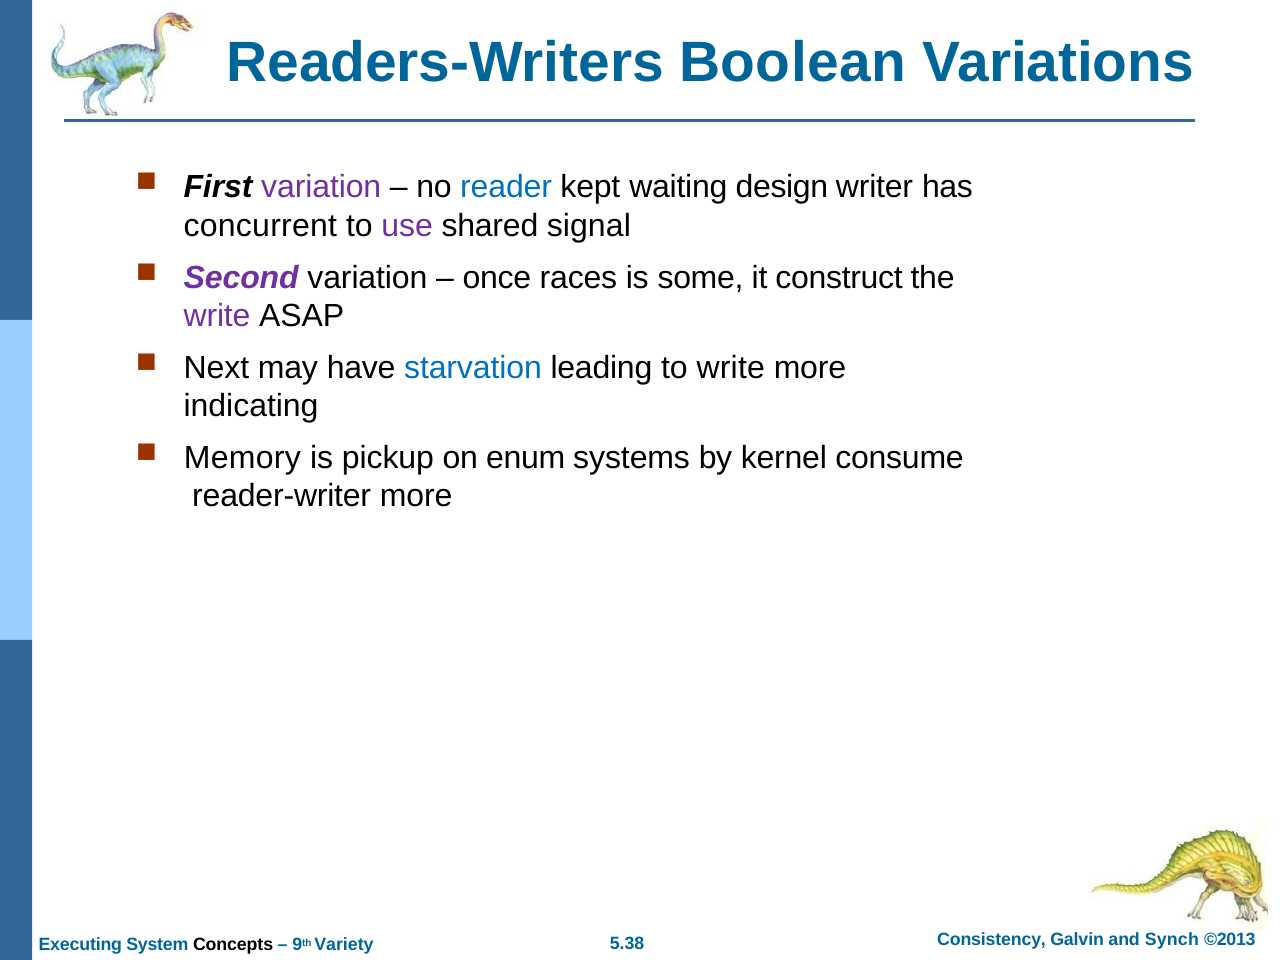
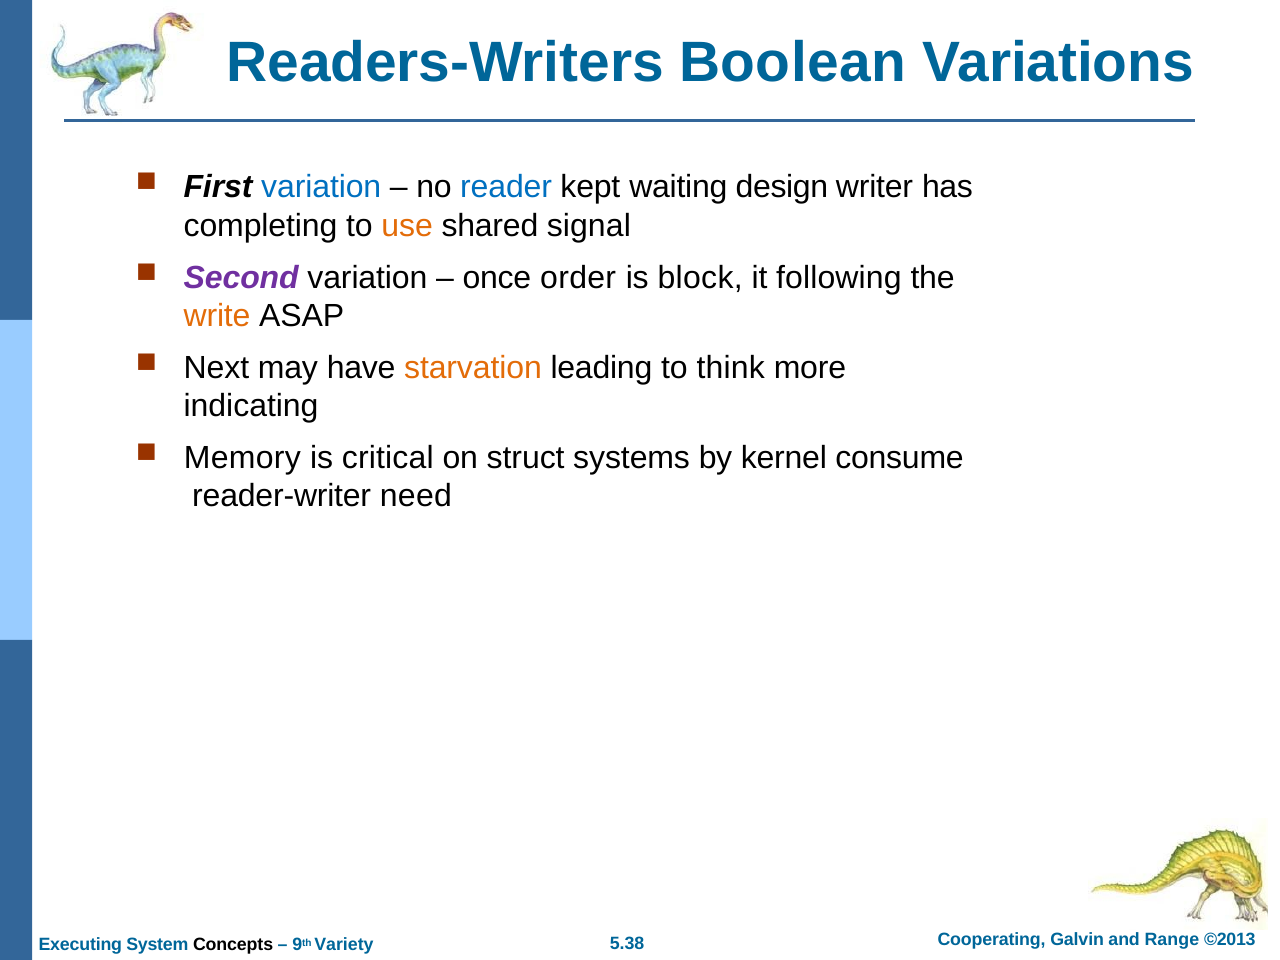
variation at (321, 187) colour: purple -> blue
concurrent: concurrent -> completing
use colour: purple -> orange
races: races -> order
some: some -> block
construct: construct -> following
write at (217, 316) colour: purple -> orange
starvation colour: blue -> orange
to write: write -> think
pickup: pickup -> critical
enum: enum -> struct
reader-writer more: more -> need
Consistency: Consistency -> Cooperating
Synch: Synch -> Range
